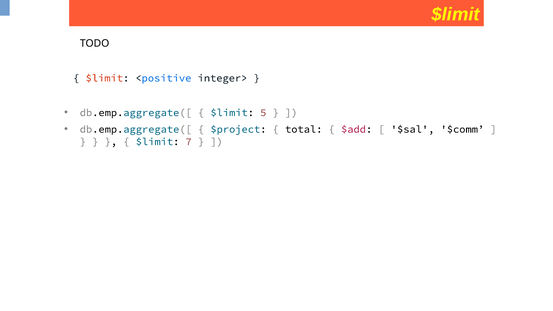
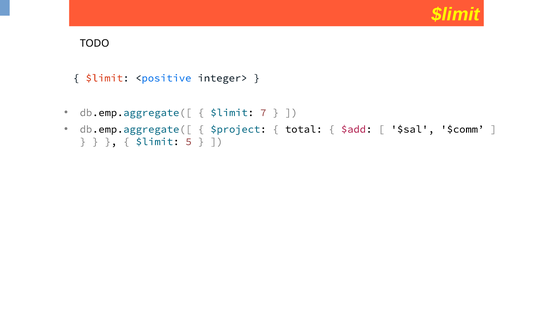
5: 5 -> 7
7: 7 -> 5
